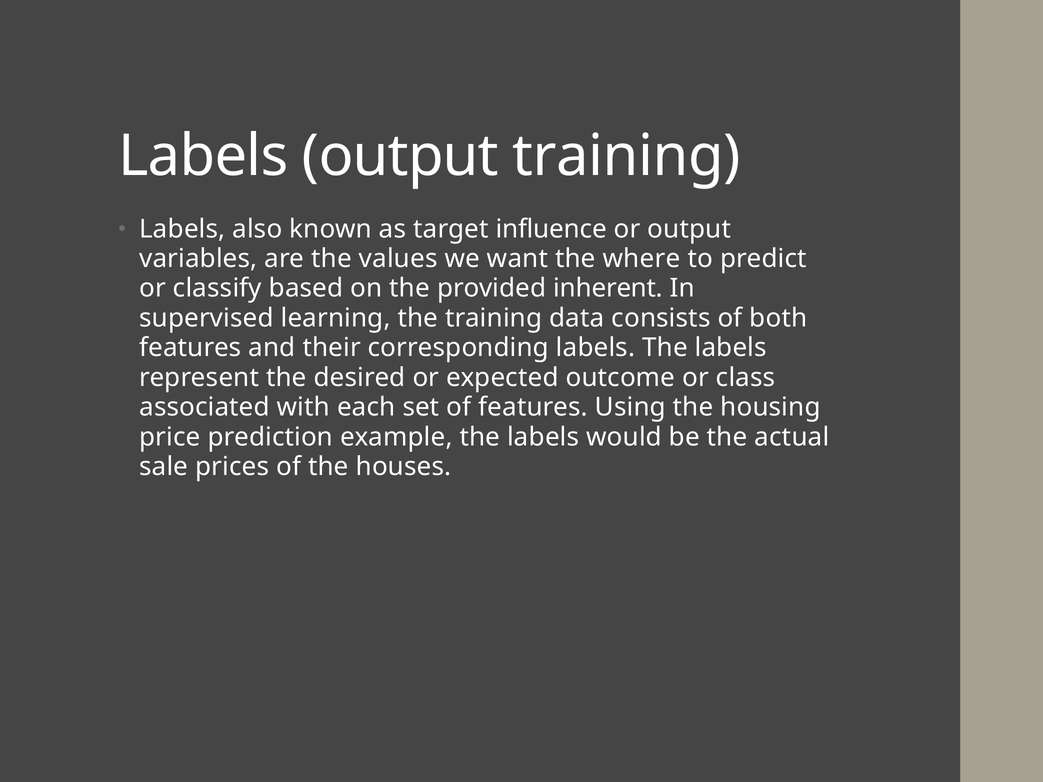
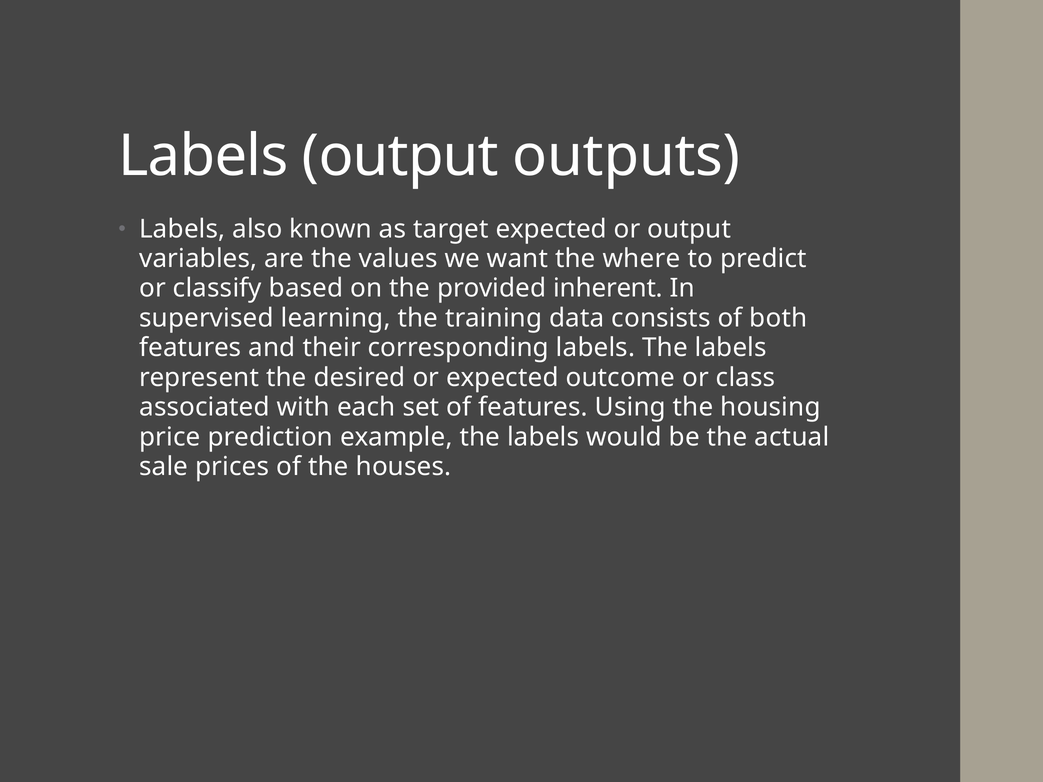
output training: training -> outputs
target influence: influence -> expected
